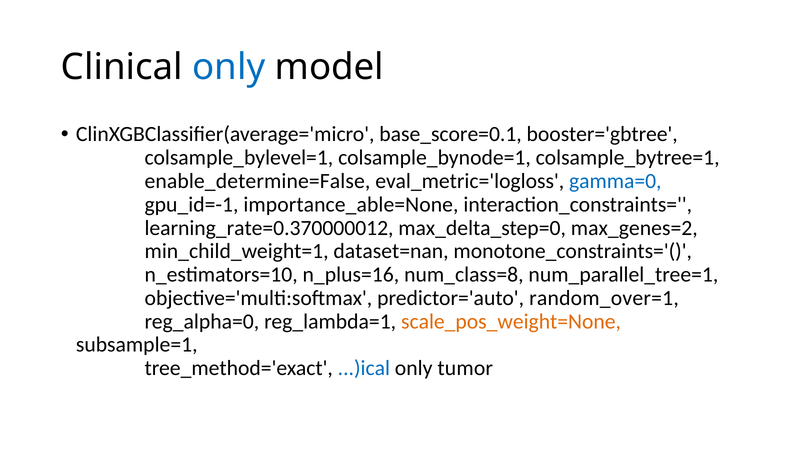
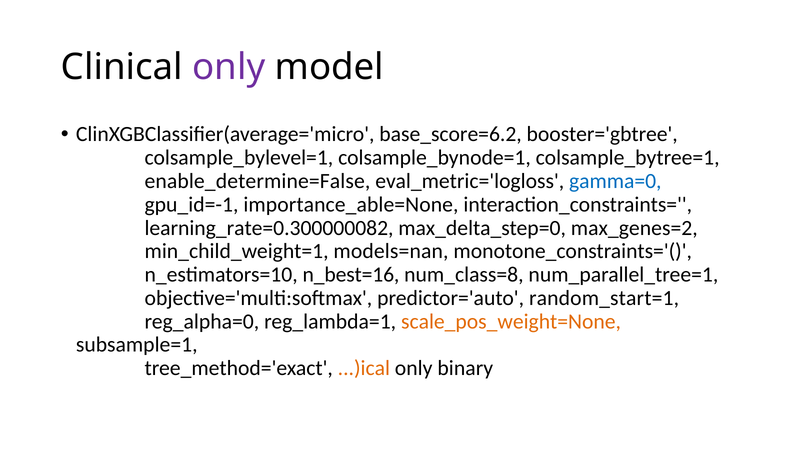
only at (229, 67) colour: blue -> purple
base_score=0.1: base_score=0.1 -> base_score=6.2
learning_rate=0.370000012: learning_rate=0.370000012 -> learning_rate=0.300000082
dataset=nan: dataset=nan -> models=nan
n_plus=16: n_plus=16 -> n_best=16
random_over=1: random_over=1 -> random_start=1
...)ical colour: blue -> orange
tumor: tumor -> binary
